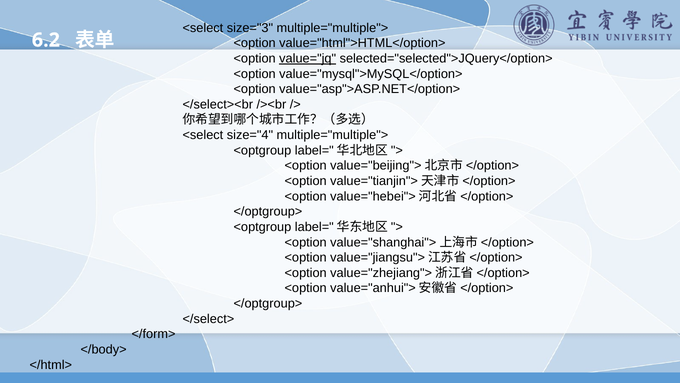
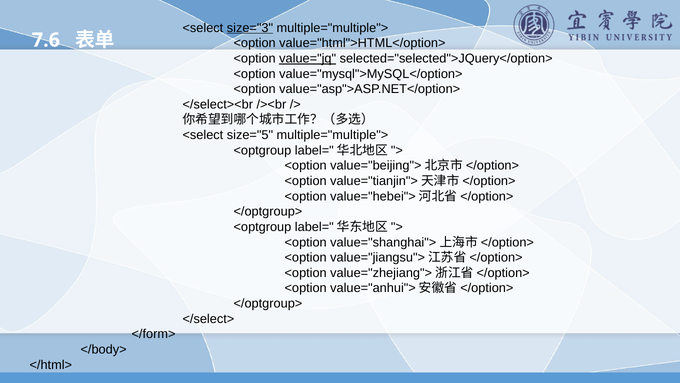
size="3 underline: none -> present
6.2: 6.2 -> 7.6
size="4: size="4 -> size="5
